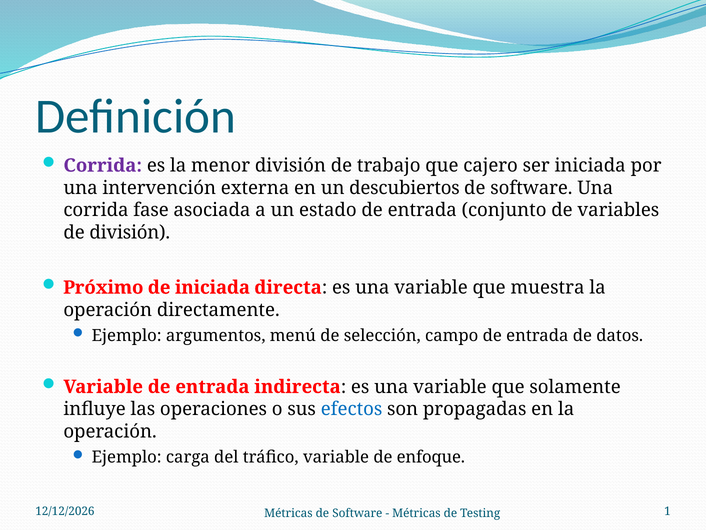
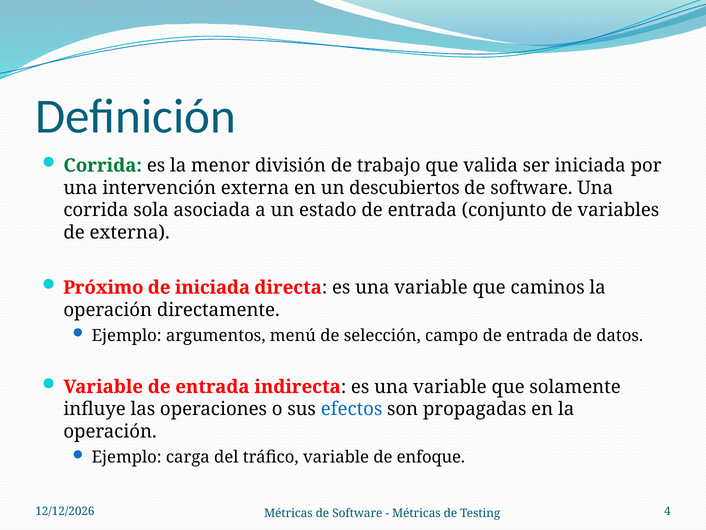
Corrida at (103, 165) colour: purple -> green
cajero: cajero -> valida
fase: fase -> sola
de división: división -> externa
muestra: muestra -> caminos
1: 1 -> 4
